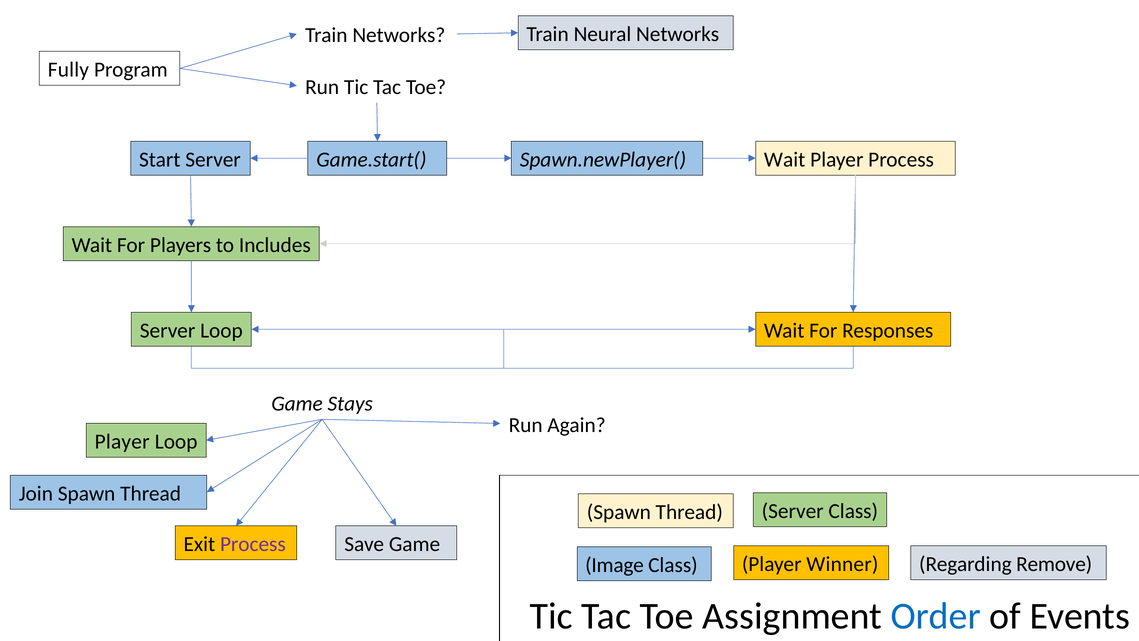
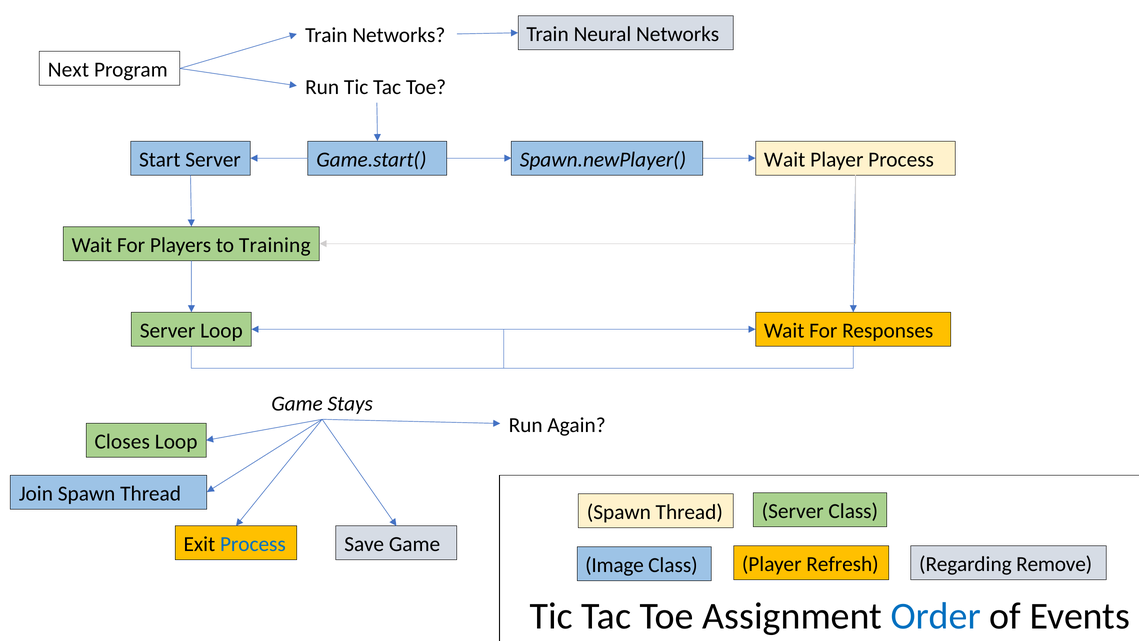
Fully: Fully -> Next
Includes: Includes -> Training
Player at (122, 442): Player -> Closes
Process at (253, 544) colour: purple -> blue
Winner: Winner -> Refresh
